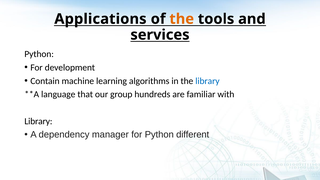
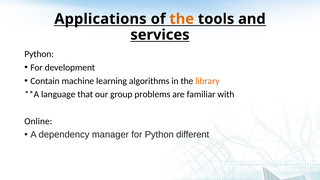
library at (207, 81) colour: blue -> orange
hundreds: hundreds -> problems
Library at (38, 121): Library -> Online
